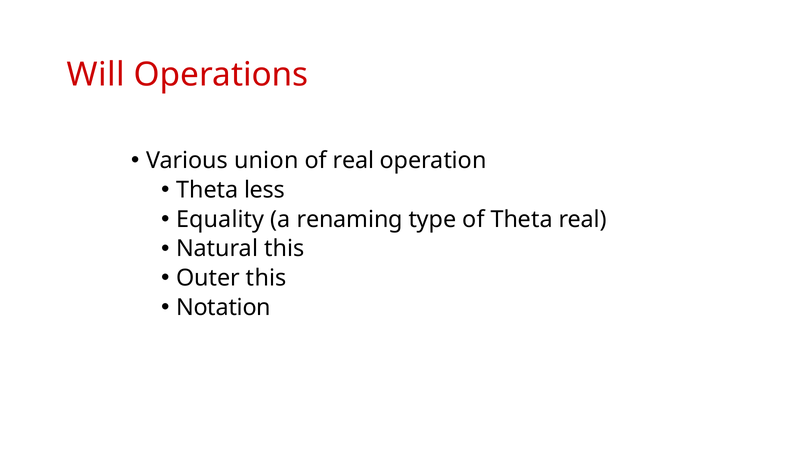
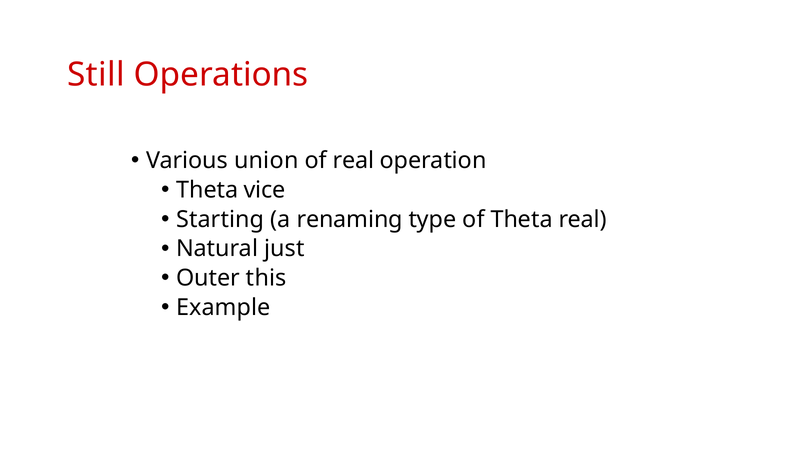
Will: Will -> Still
less: less -> vice
Equality: Equality -> Starting
Natural this: this -> just
Notation: Notation -> Example
